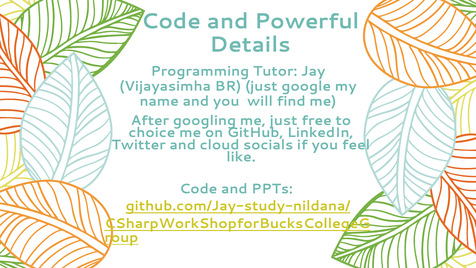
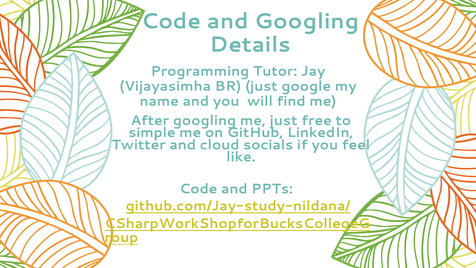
and Powerful: Powerful -> Googling
choice: choice -> simple
